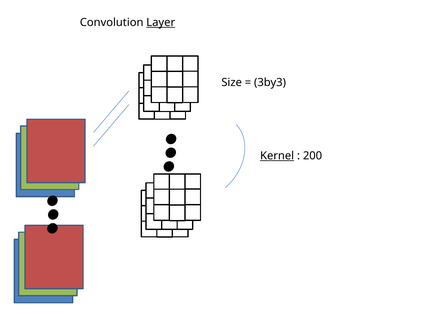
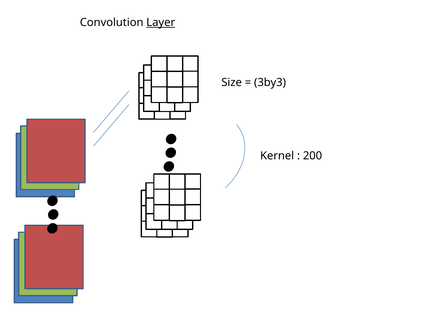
Kernel underline: present -> none
